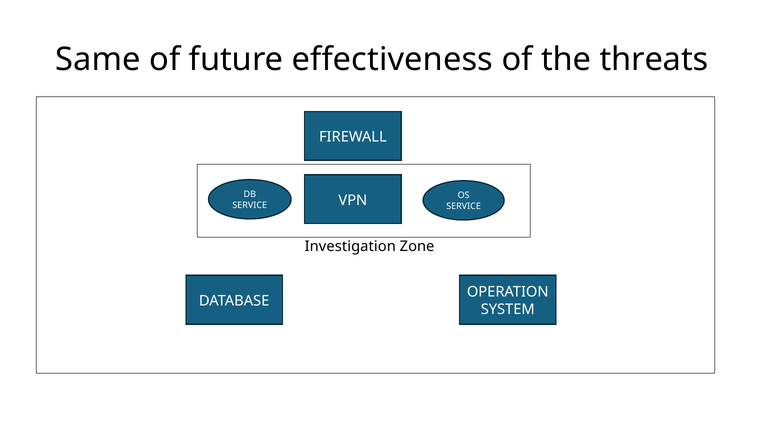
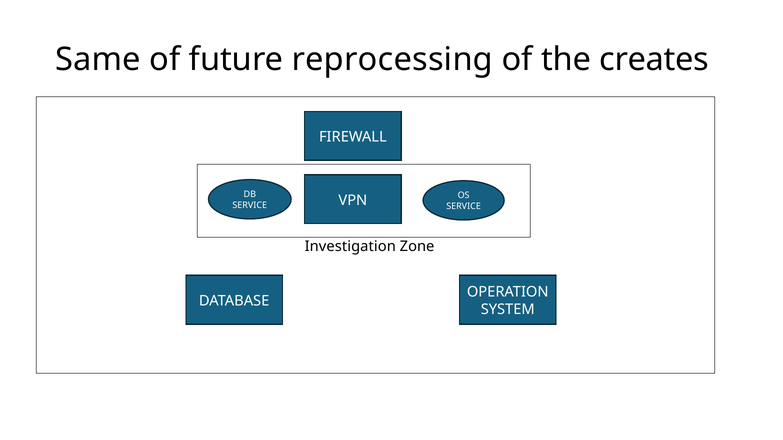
effectiveness: effectiveness -> reprocessing
threats: threats -> creates
